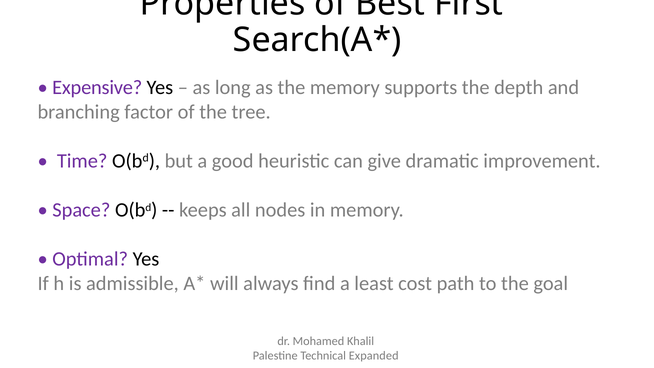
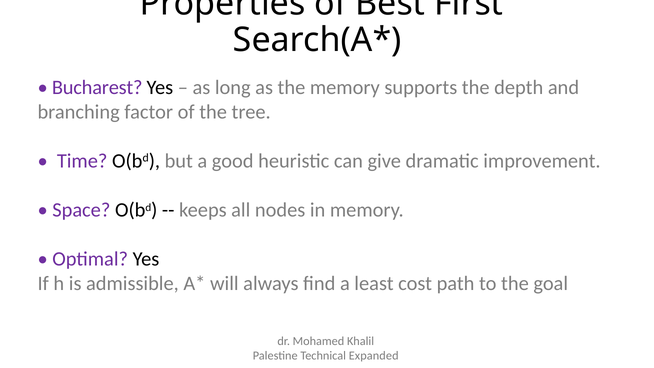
Expensive: Expensive -> Bucharest
